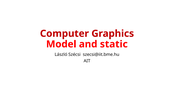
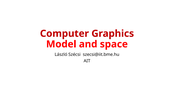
static: static -> space
